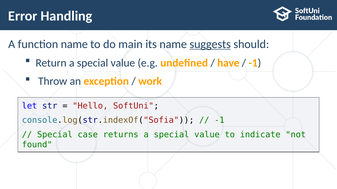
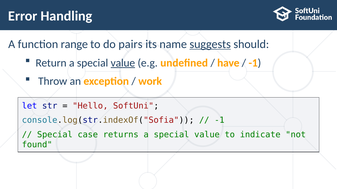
function name: name -> range
main: main -> pairs
value at (123, 63) underline: none -> present
